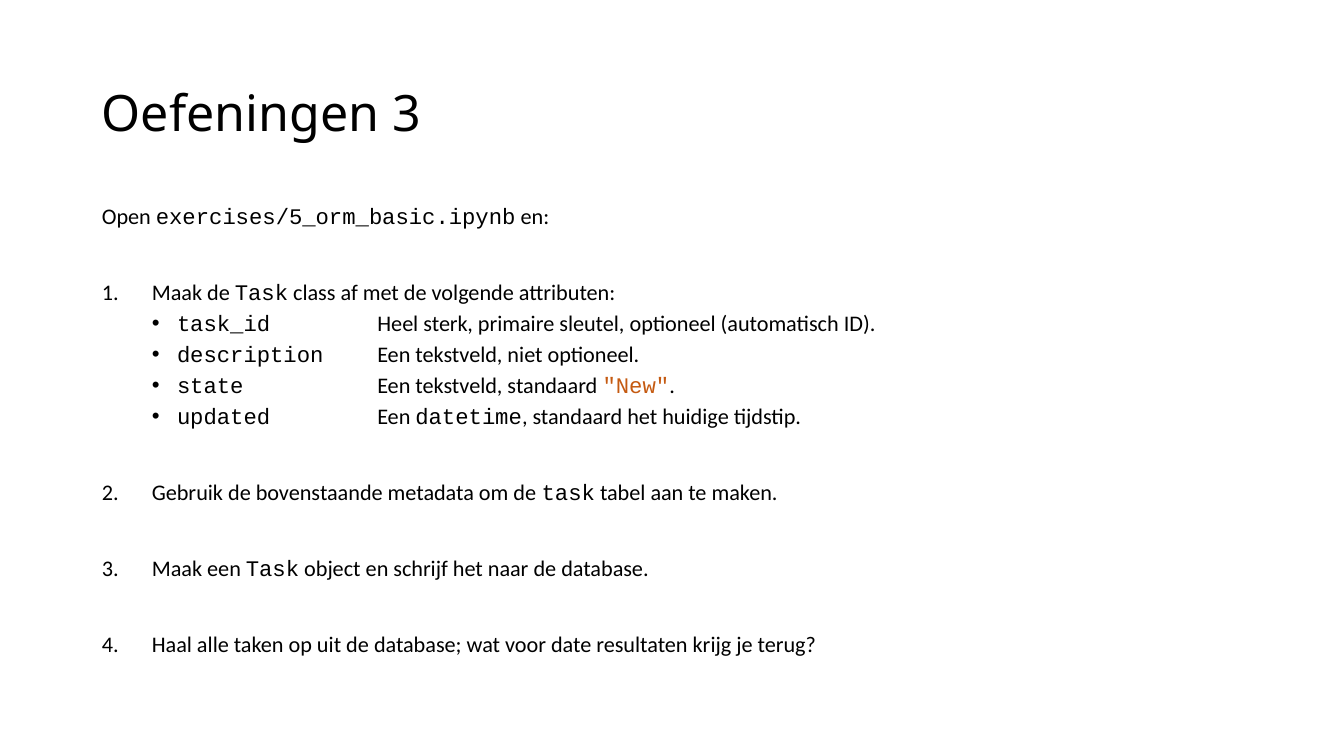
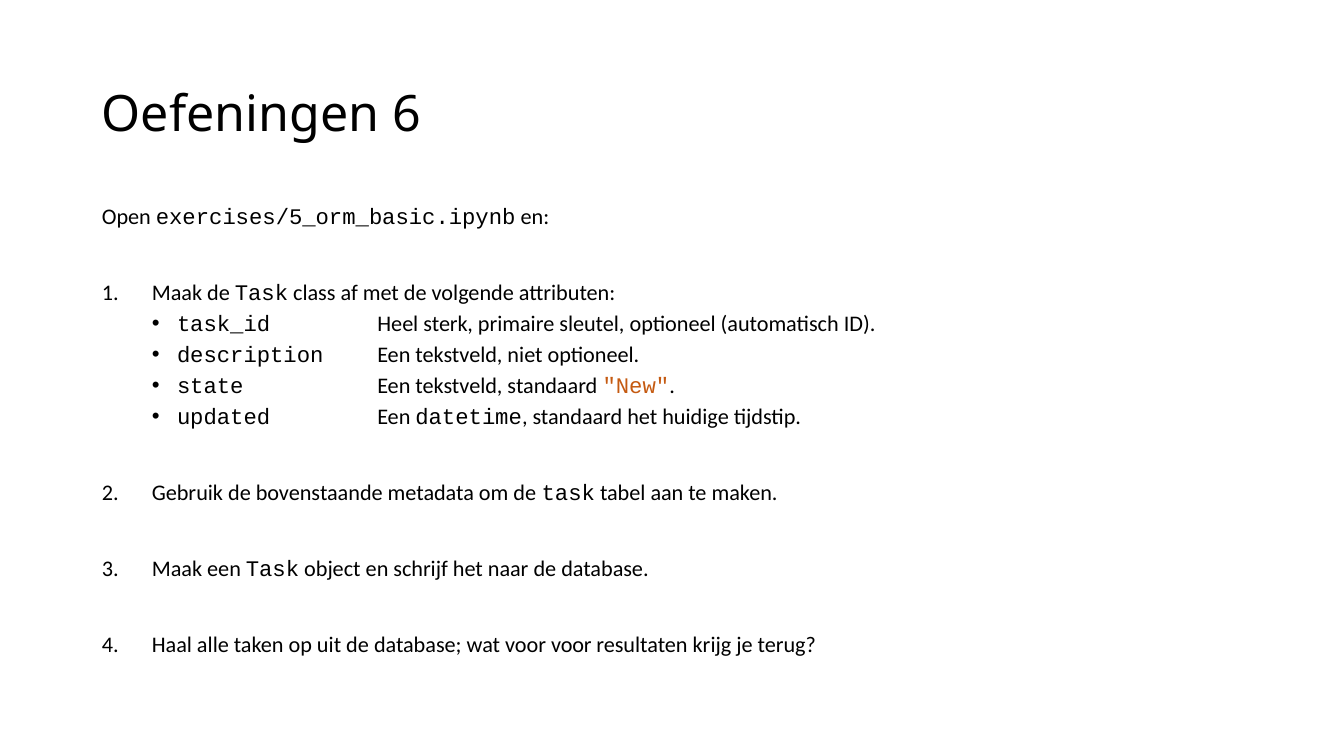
Oefeningen 3: 3 -> 6
voor date: date -> voor
